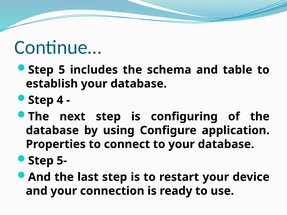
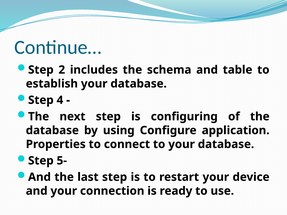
5: 5 -> 2
